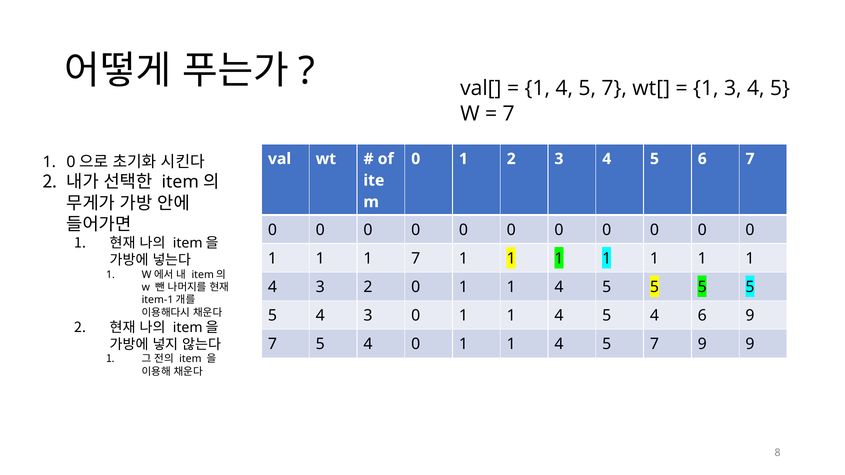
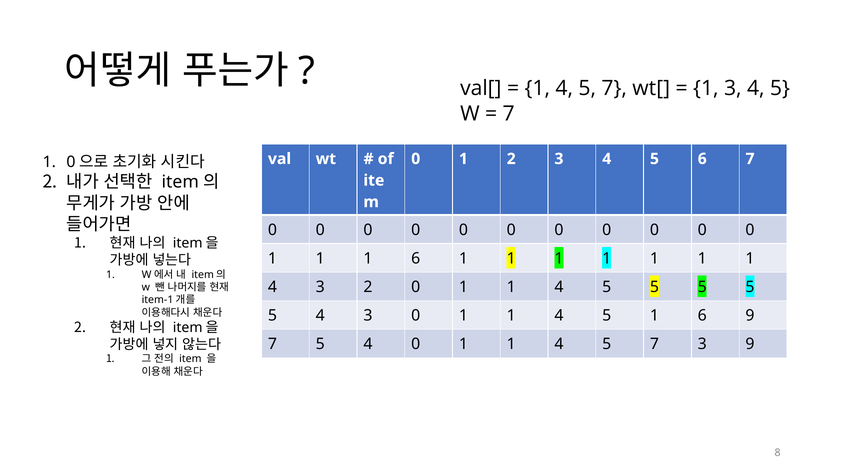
1 1 7: 7 -> 6
4 5 4: 4 -> 1
7 9: 9 -> 3
